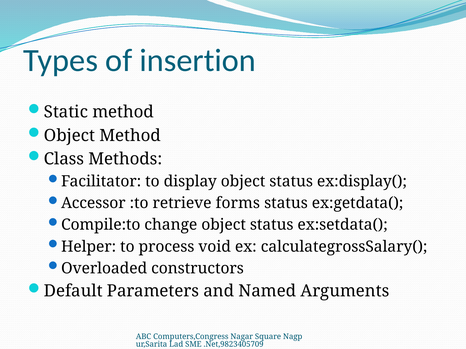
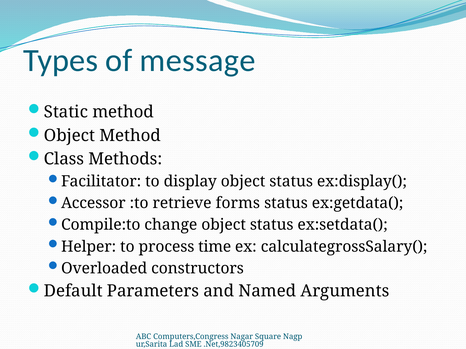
insertion: insertion -> message
void: void -> time
